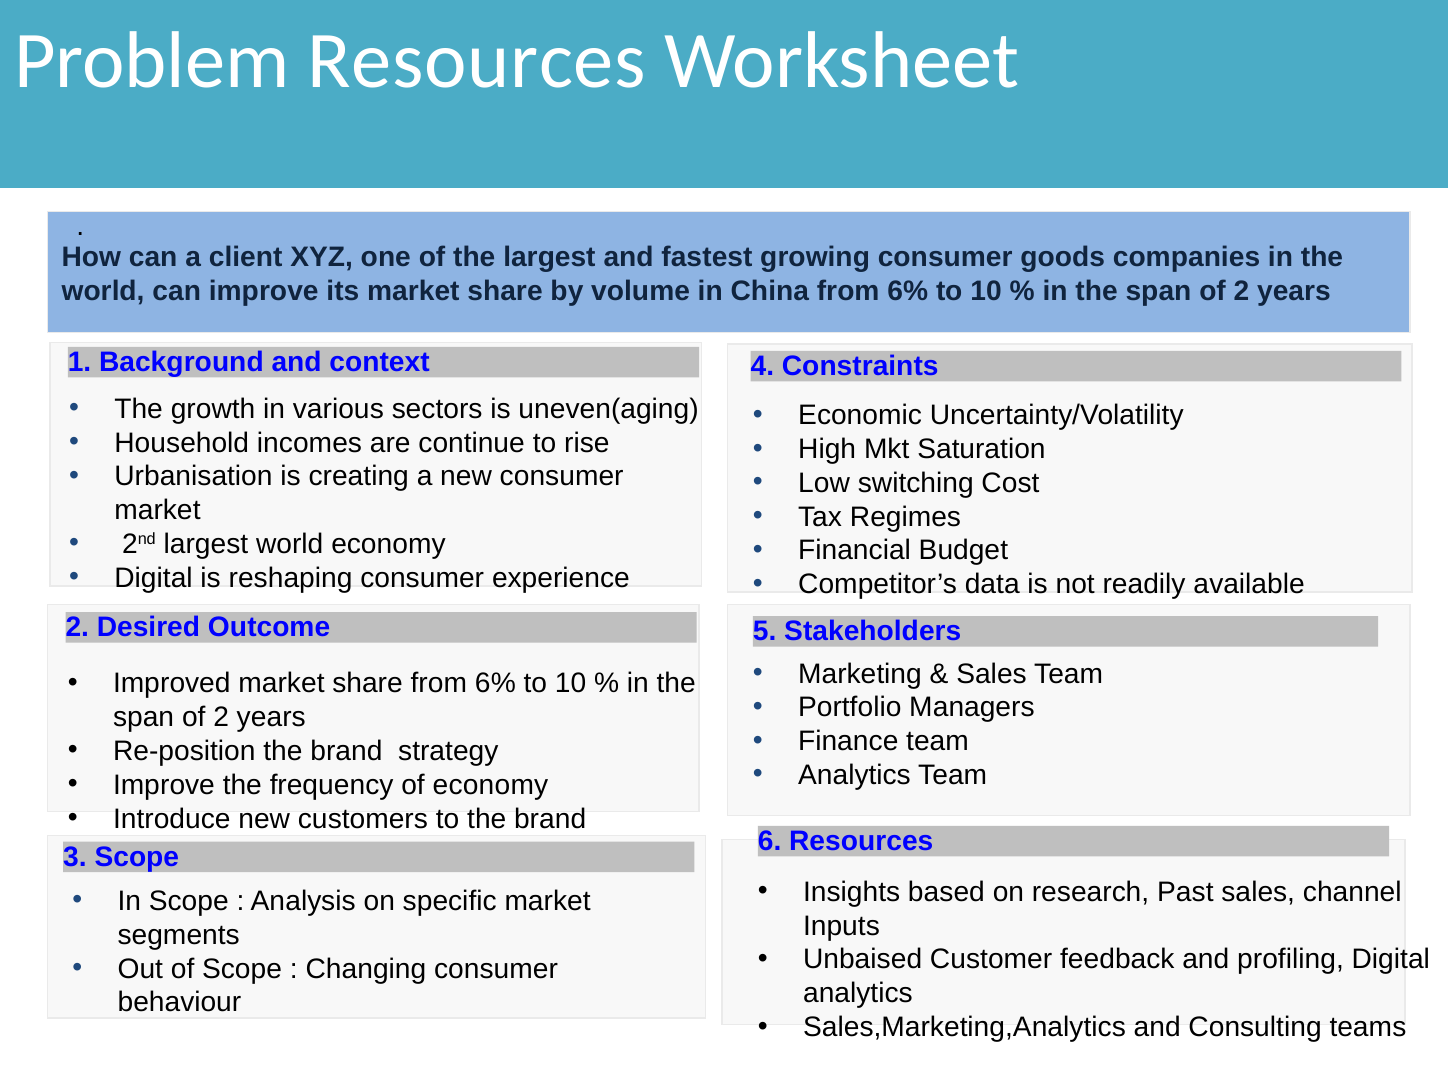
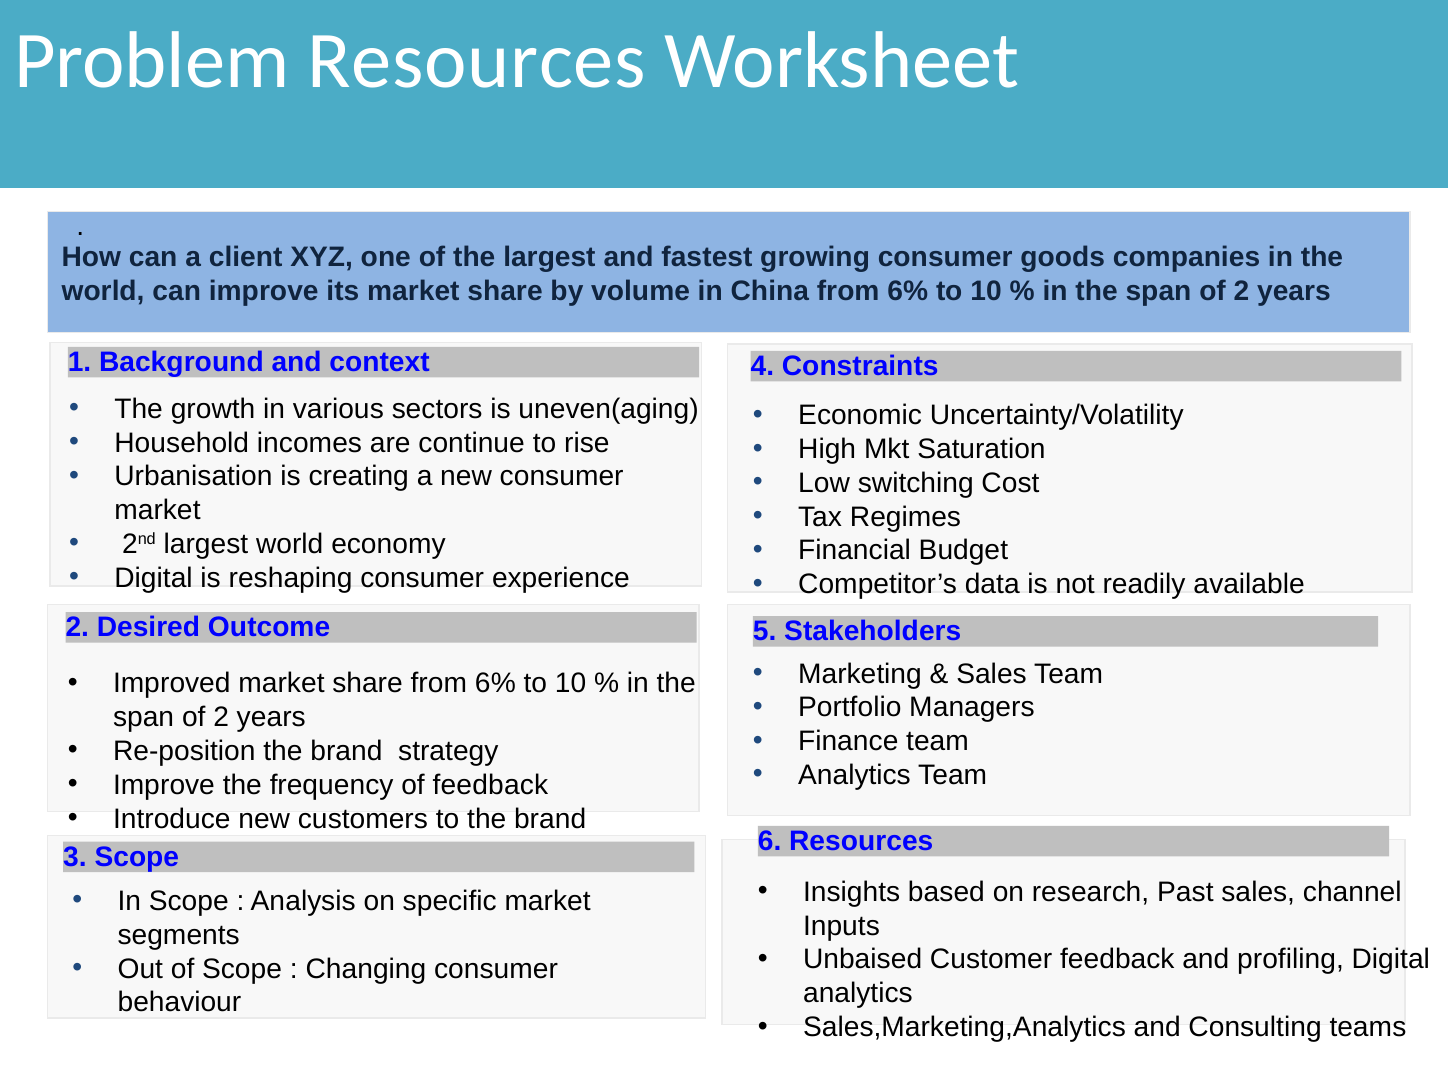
of economy: economy -> feedback
